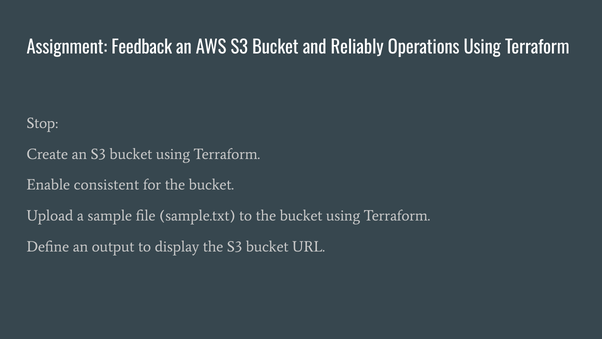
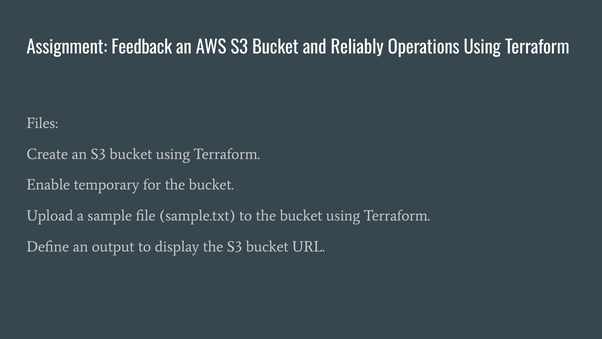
Stop: Stop -> Files
consistent: consistent -> temporary
